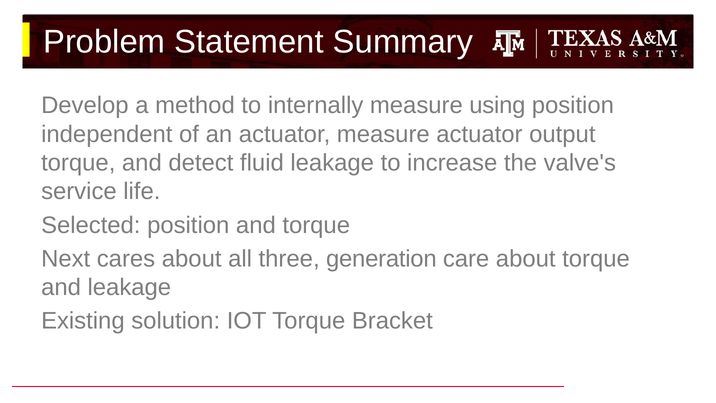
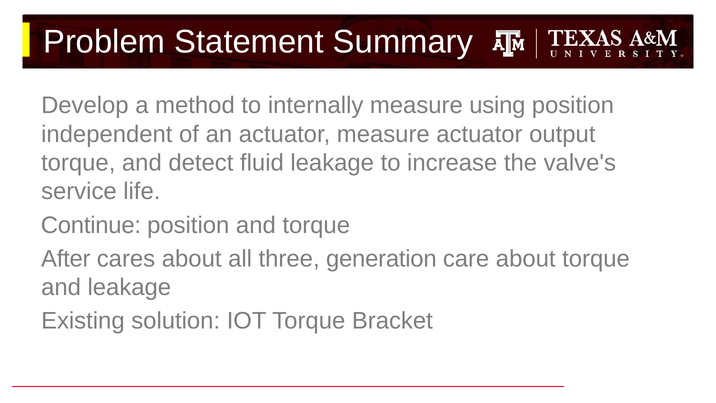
Selected: Selected -> Continue
Next: Next -> After
